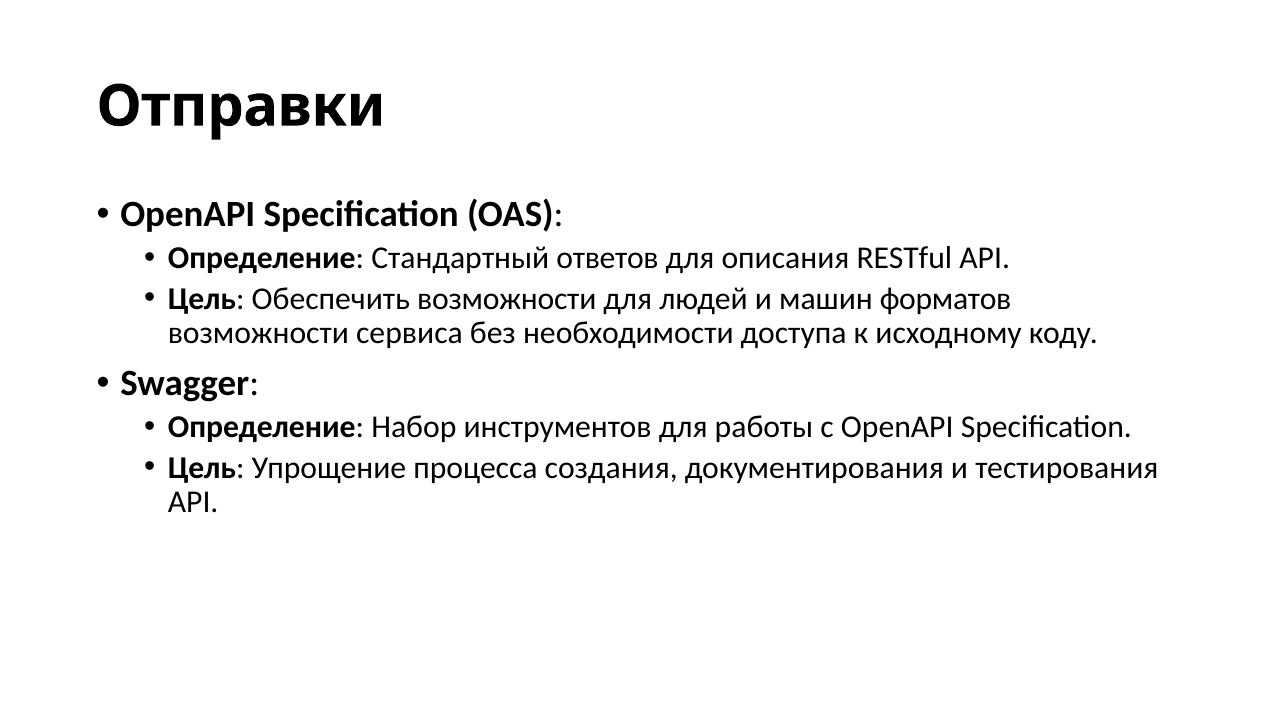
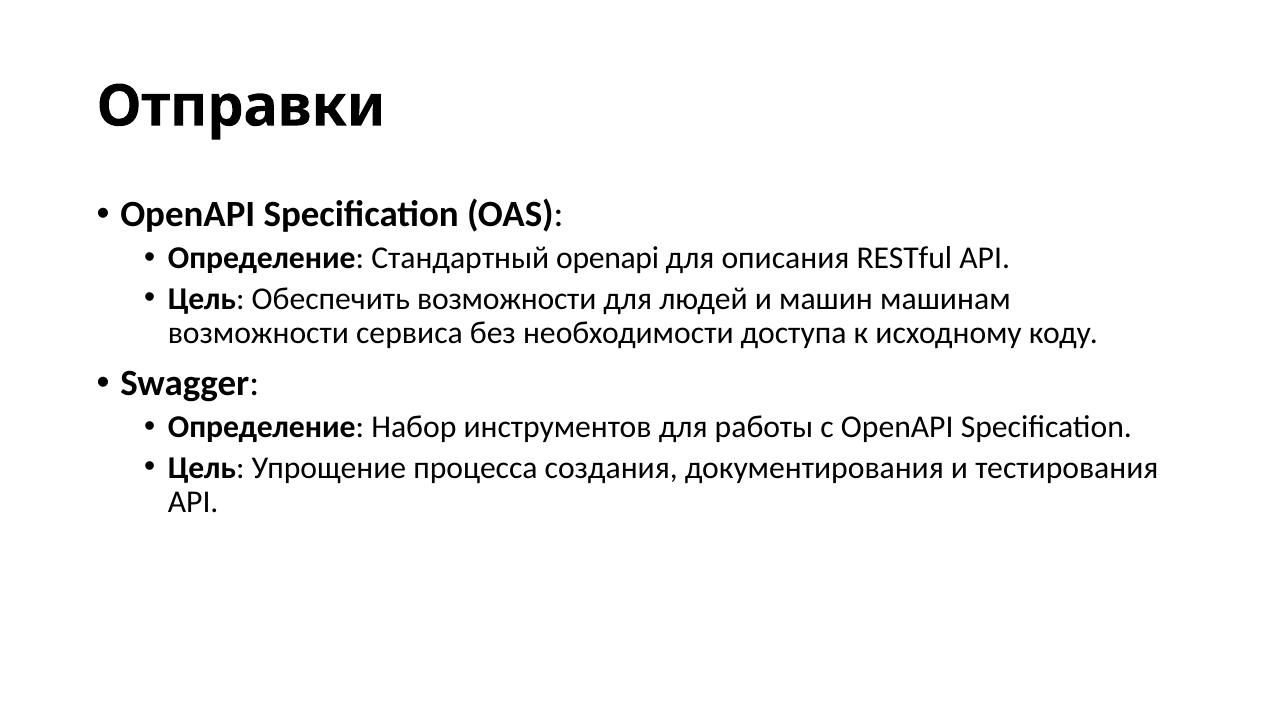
Стандартный ответов: ответов -> openapi
форматов: форматов -> машинам
